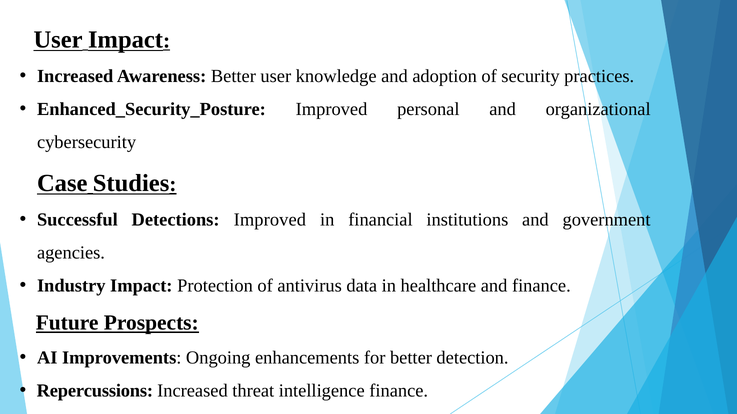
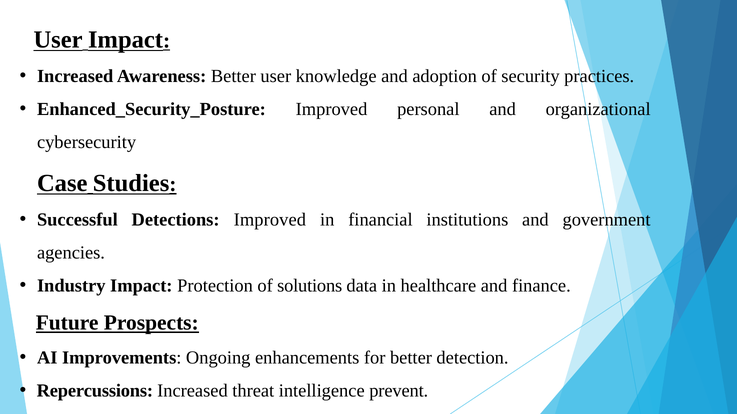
antivirus: antivirus -> solutions
intelligence finance: finance -> prevent
